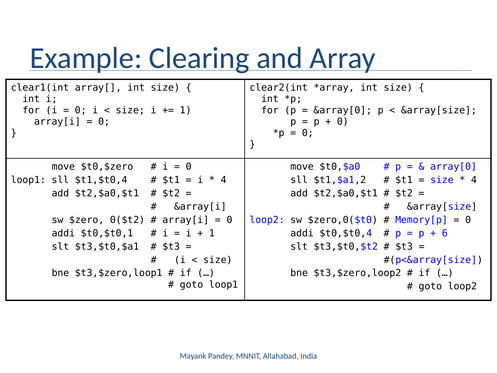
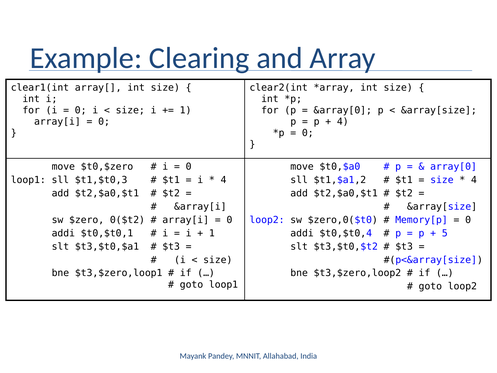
0 at (343, 122): 0 -> 4
$t1,$t0,4: $t1,$t0,4 -> $t1,$t0,3
6: 6 -> 5
